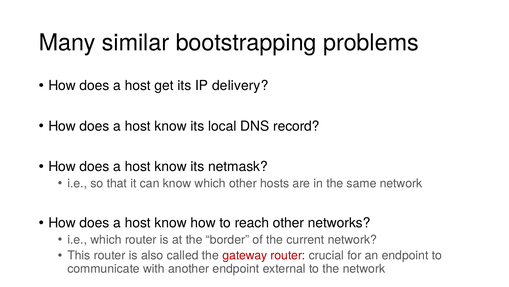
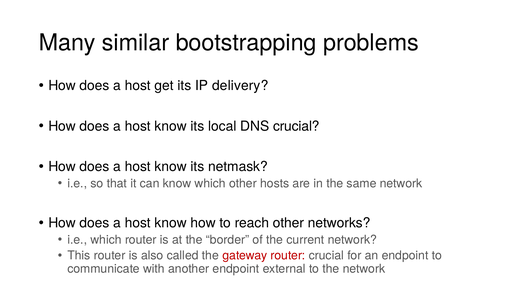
DNS record: record -> crucial
